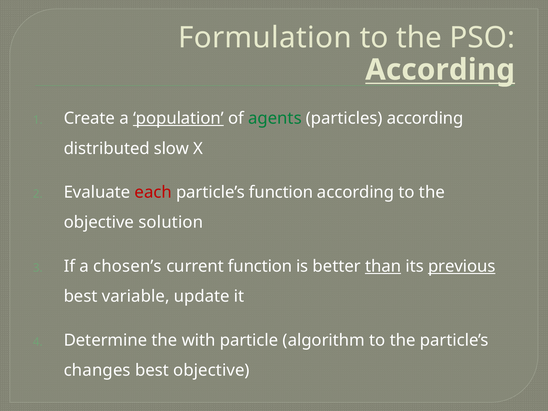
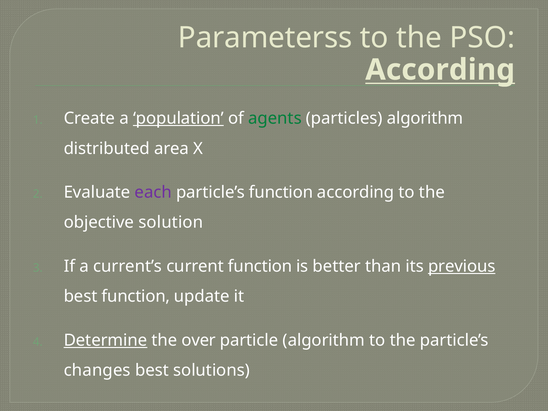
Formulation: Formulation -> Parameterss
particles according: according -> algorithm
slow: slow -> area
each colour: red -> purple
chosen’s: chosen’s -> current’s
than underline: present -> none
best variable: variable -> function
Determine underline: none -> present
with: with -> over
best objective: objective -> solutions
